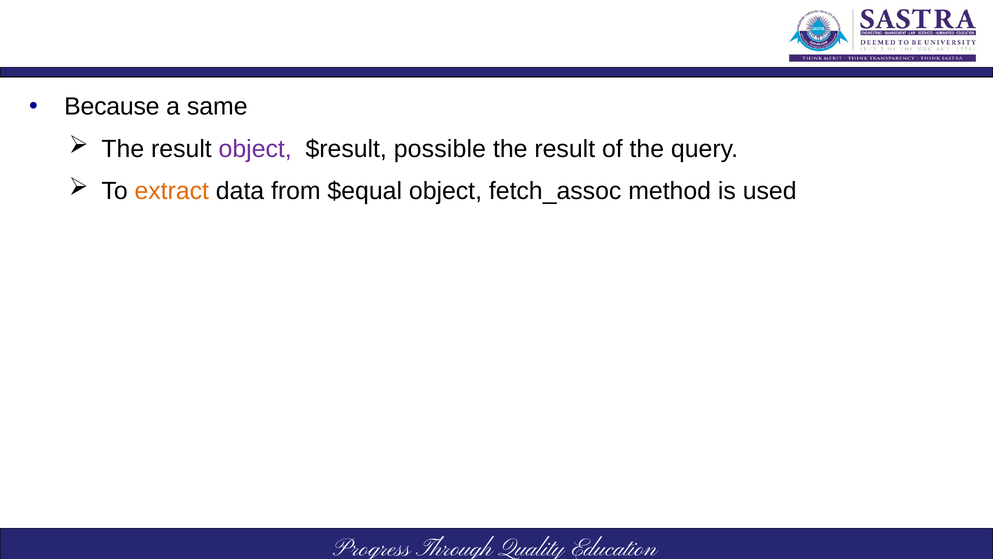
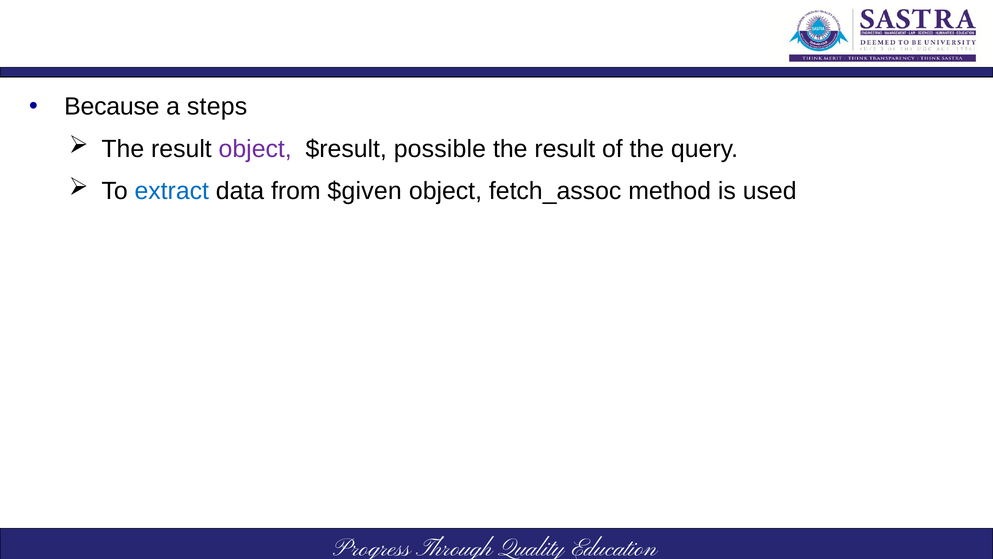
same: same -> steps
extract colour: orange -> blue
$equal: $equal -> $given
